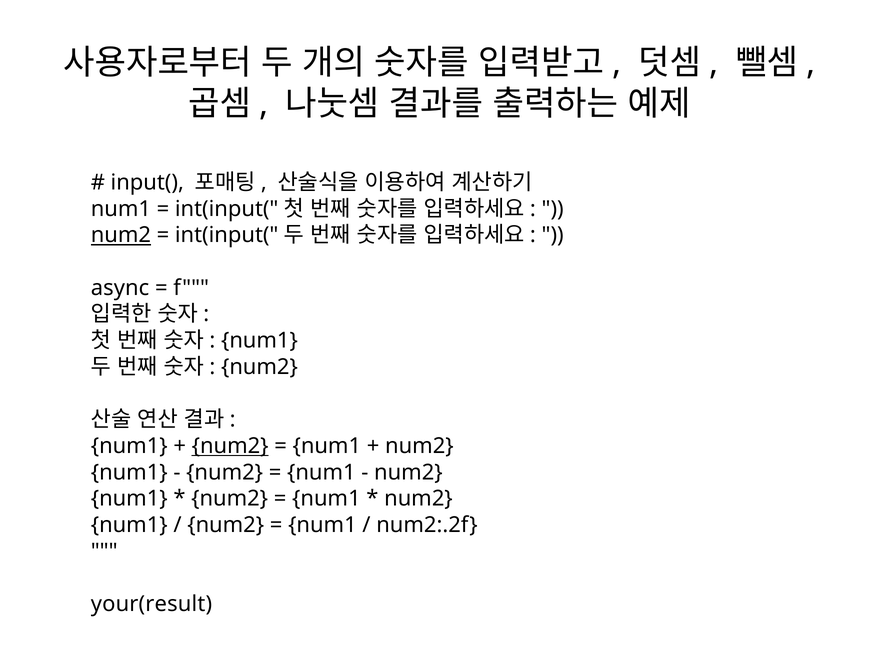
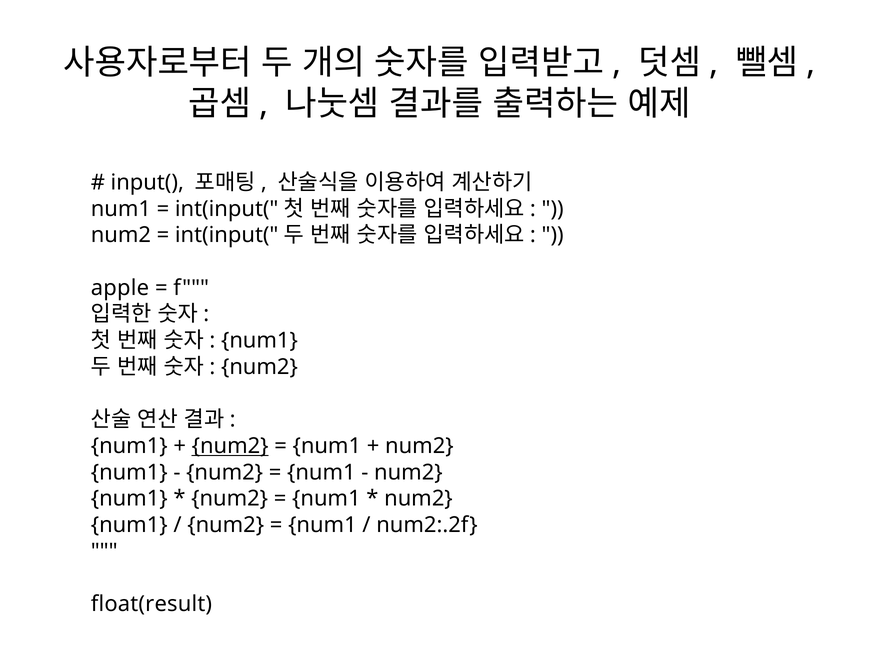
num2 at (121, 235) underline: present -> none
async: async -> apple
your(result: your(result -> float(result
